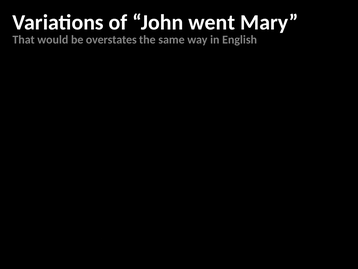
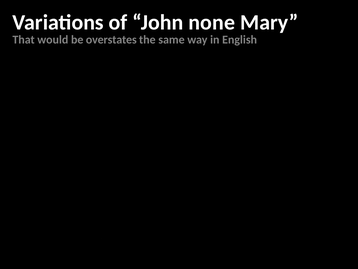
went: went -> none
